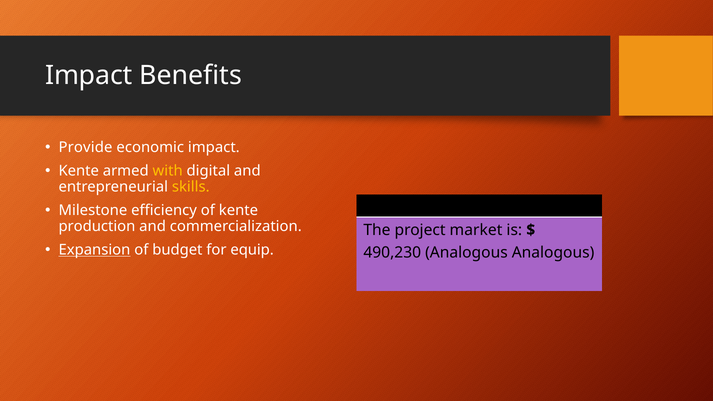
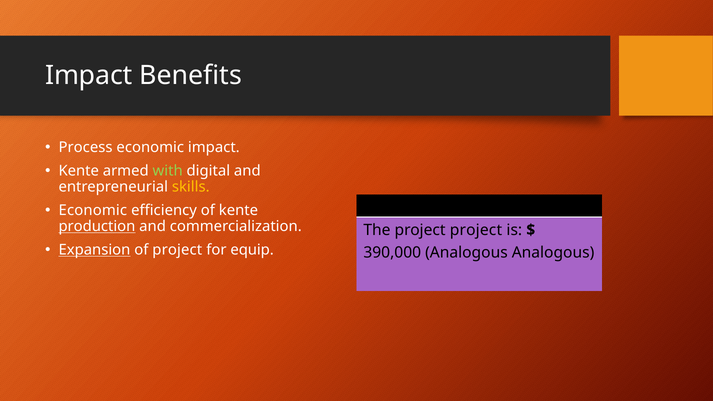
Provide: Provide -> Process
with colour: yellow -> light green
Milestone at (93, 210): Milestone -> Economic
production underline: none -> present
project market: market -> project
of budget: budget -> project
490,230: 490,230 -> 390,000
